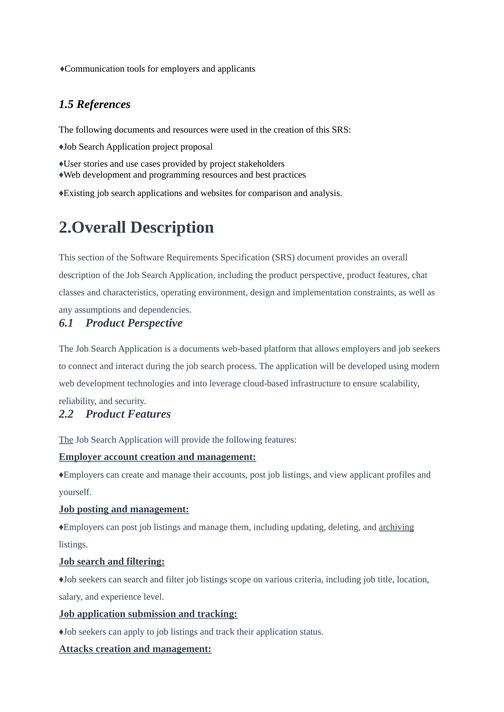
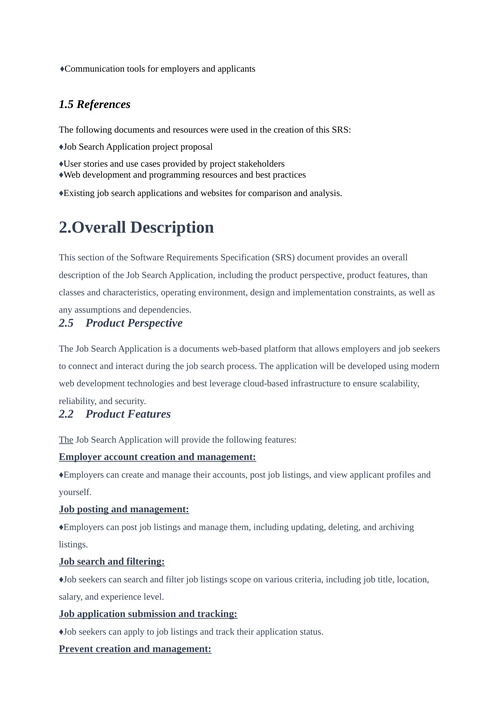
chat: chat -> than
6.1: 6.1 -> 2.5
technologies and into: into -> best
archiving underline: present -> none
Attacks: Attacks -> Prevent
